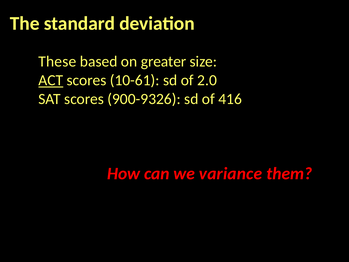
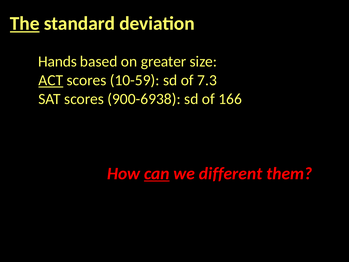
The underline: none -> present
These: These -> Hands
10-61: 10-61 -> 10-59
2.0: 2.0 -> 7.3
900-9326: 900-9326 -> 900-6938
416: 416 -> 166
can underline: none -> present
variance: variance -> different
